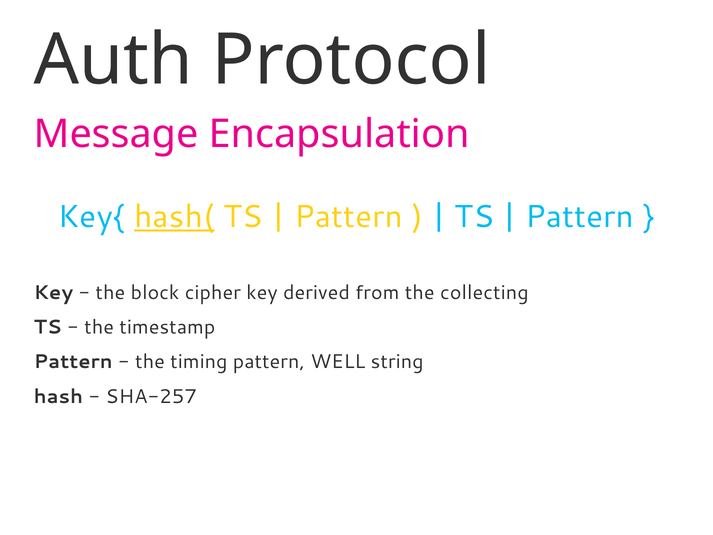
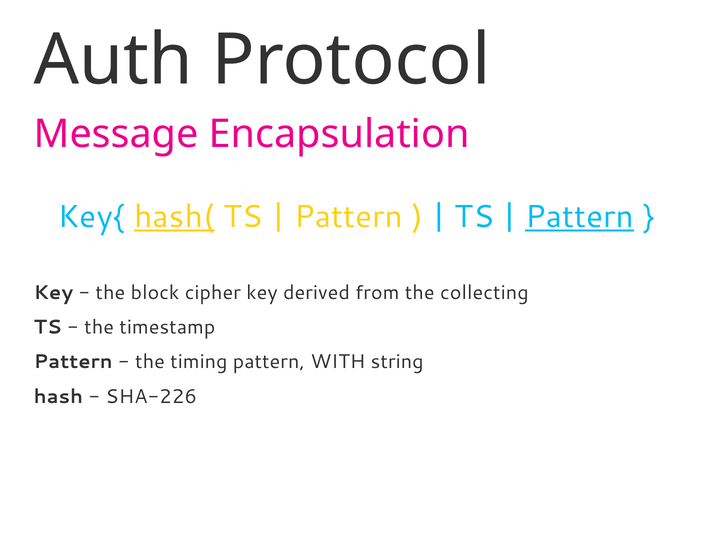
Pattern at (580, 217) underline: none -> present
WELL: WELL -> WITH
SHA-257: SHA-257 -> SHA-226
